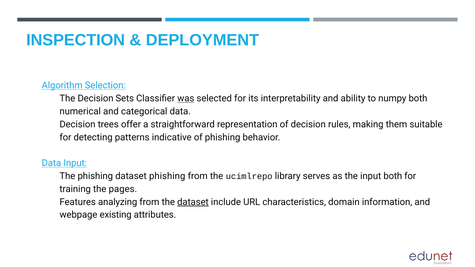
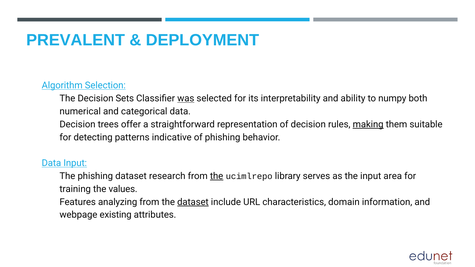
INSPECTION: INSPECTION -> PREVALENT
making underline: none -> present
dataset phishing: phishing -> research
the at (217, 176) underline: none -> present
input both: both -> area
pages: pages -> values
